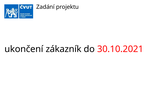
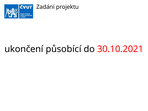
zákazník: zákazník -> působící
